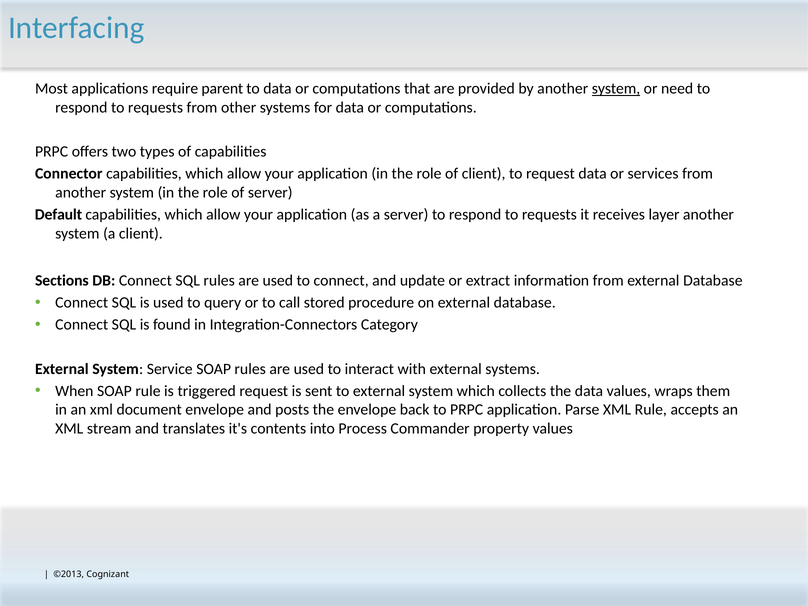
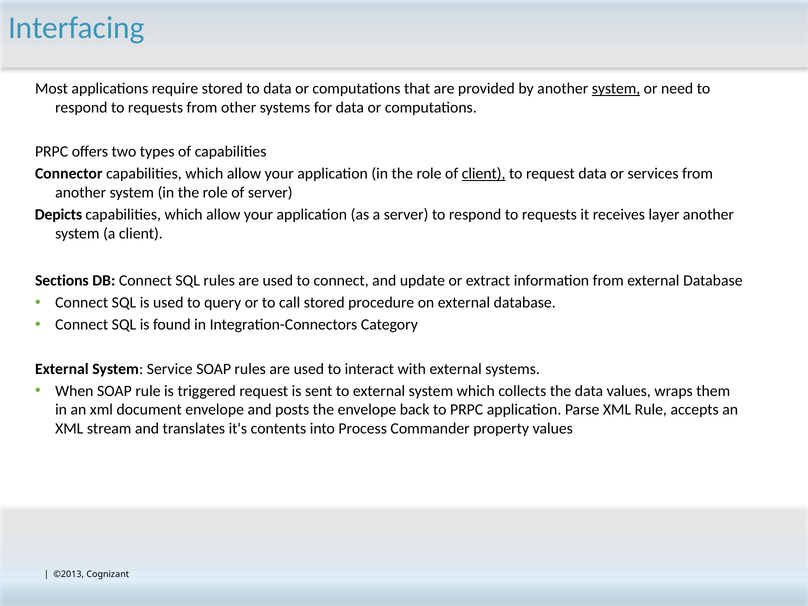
require parent: parent -> stored
client at (484, 174) underline: none -> present
Default: Default -> Depicts
